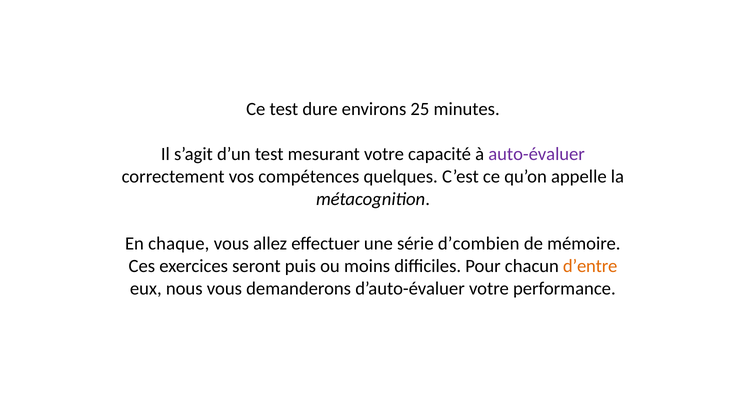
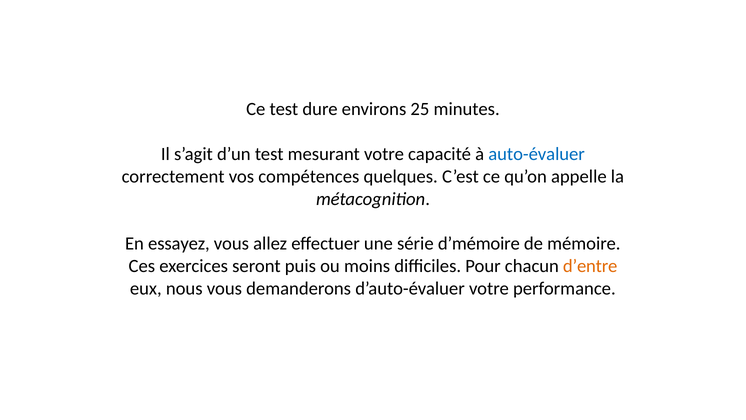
auto-évaluer colour: purple -> blue
chaque: chaque -> essayez
d’combien: d’combien -> d’mémoire
